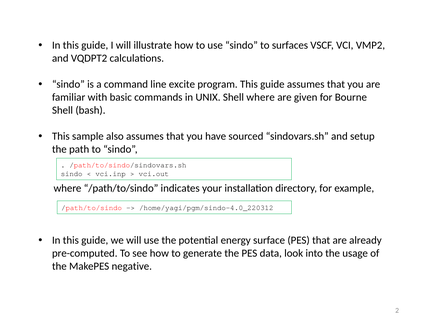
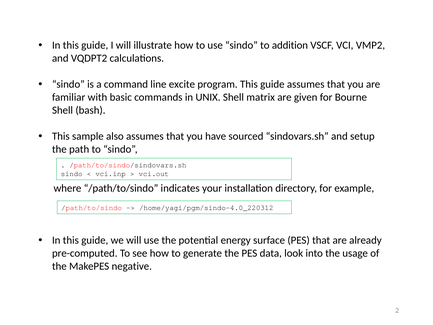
surfaces: surfaces -> addition
Shell where: where -> matrix
